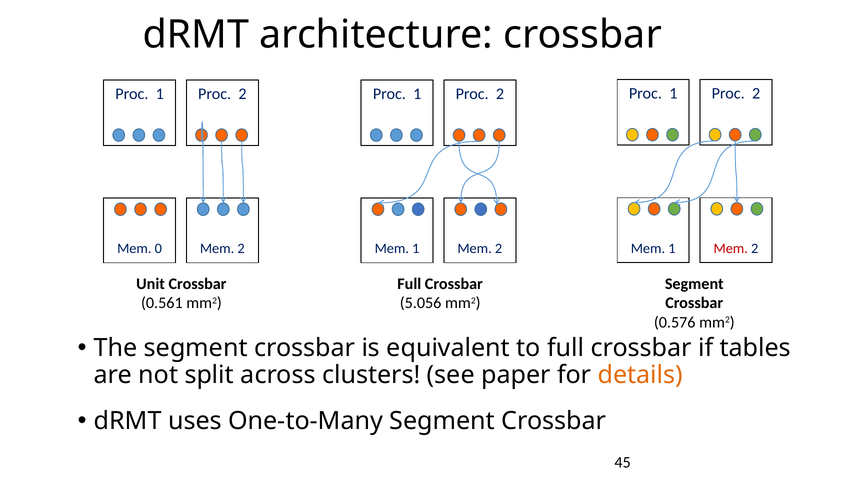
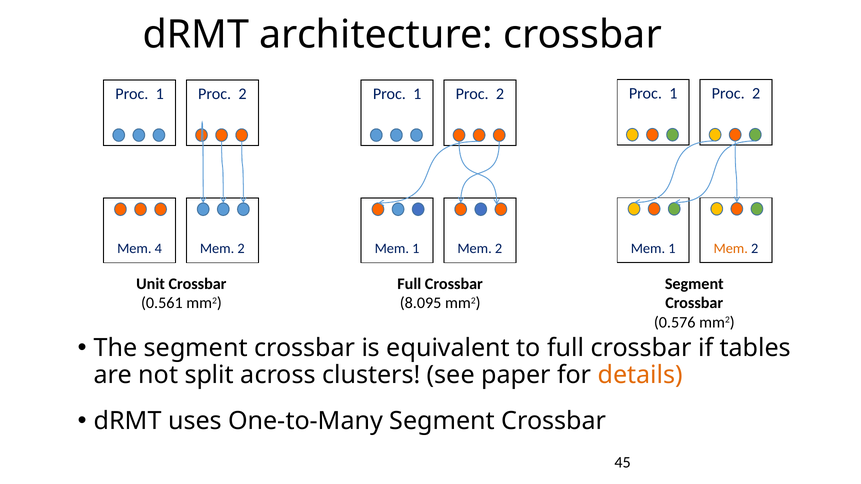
Mem at (731, 248) colour: red -> orange
0: 0 -> 4
5.056: 5.056 -> 8.095
